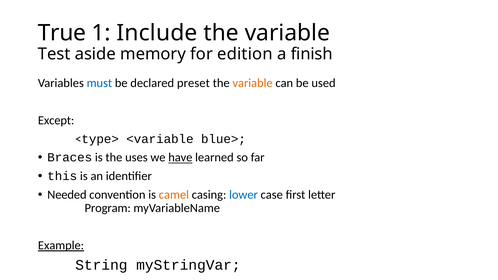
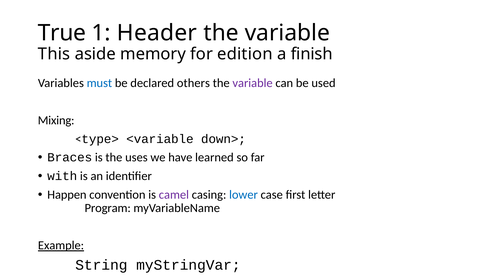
Include: Include -> Header
Test: Test -> This
preset: preset -> others
variable at (253, 83) colour: orange -> purple
Except: Except -> Mixing
blue>: blue> -> down>
have underline: present -> none
this: this -> with
Needed: Needed -> Happen
camel colour: orange -> purple
